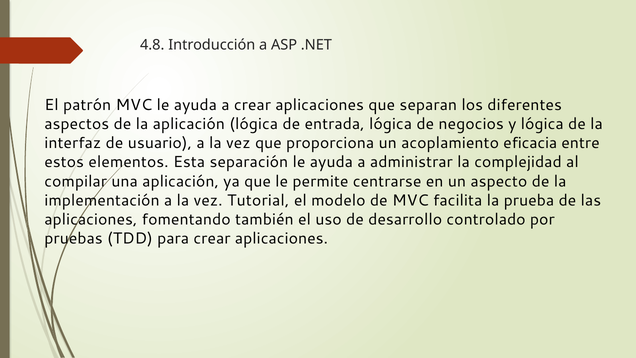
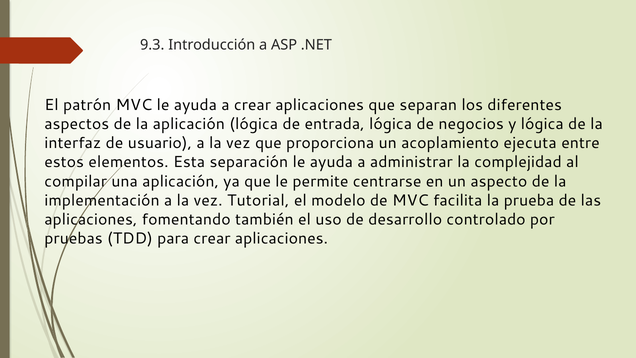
4.8: 4.8 -> 9.3
eficacia: eficacia -> ejecuta
